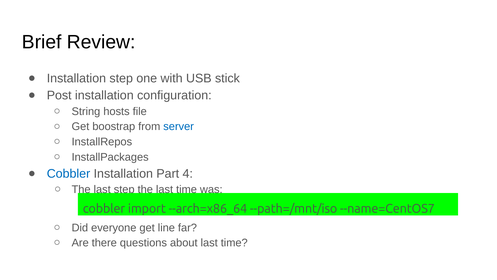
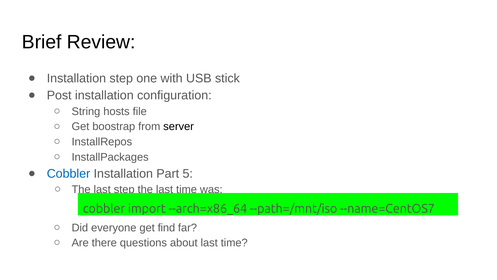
server colour: blue -> black
4: 4 -> 5
line: line -> find
